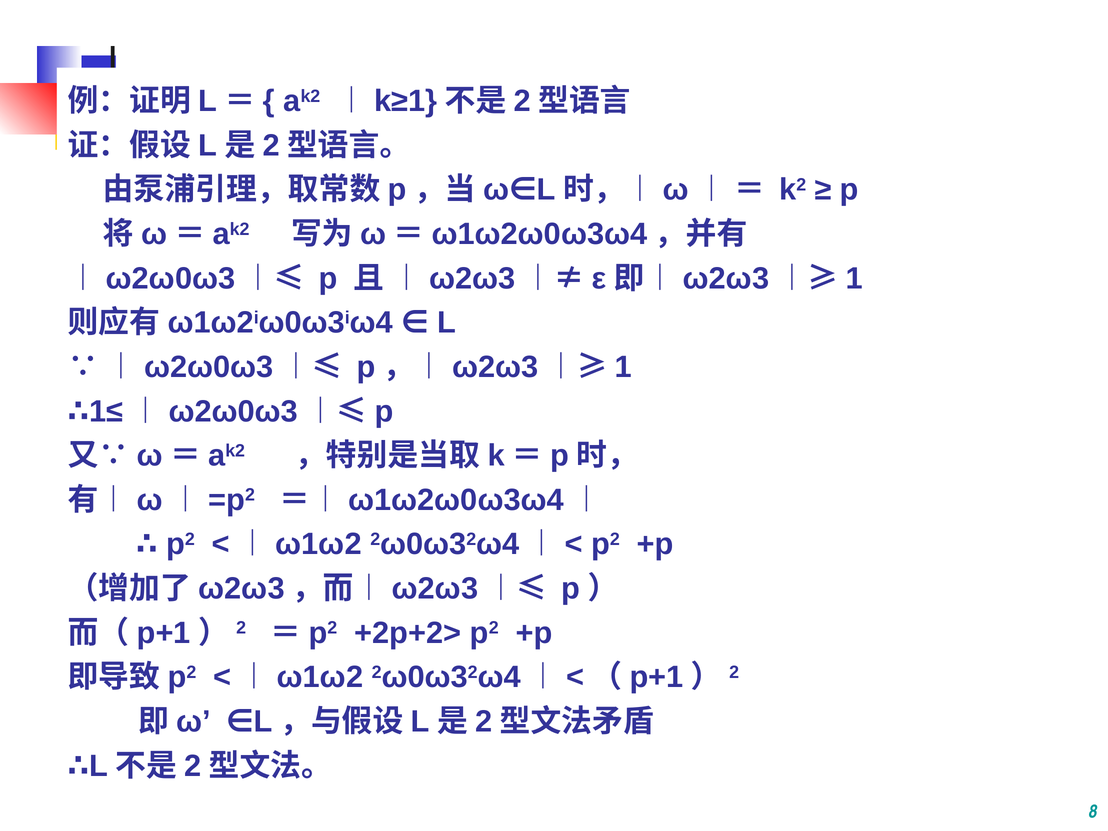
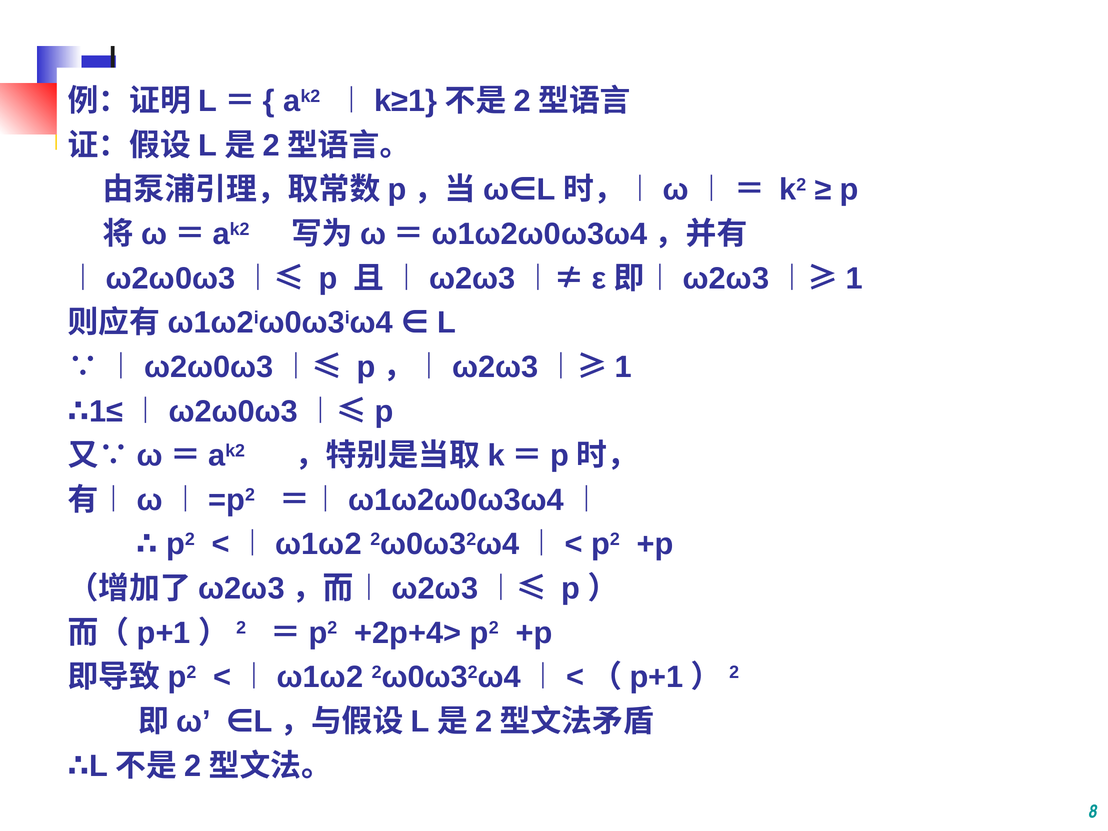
+2p+2>: +2p+2> -> +2p+4>
